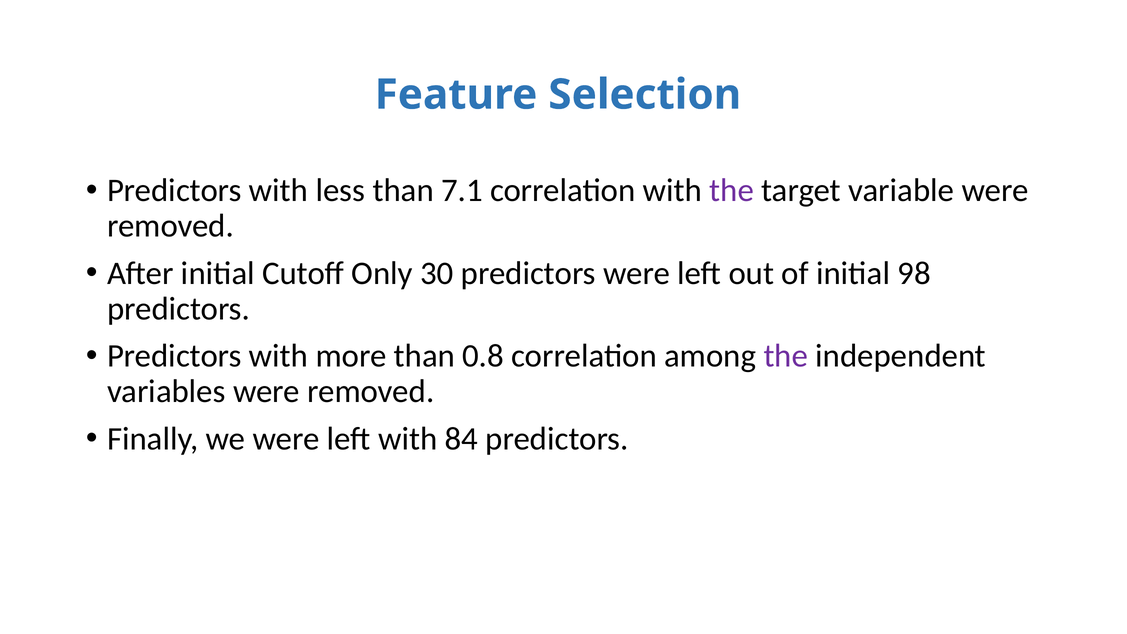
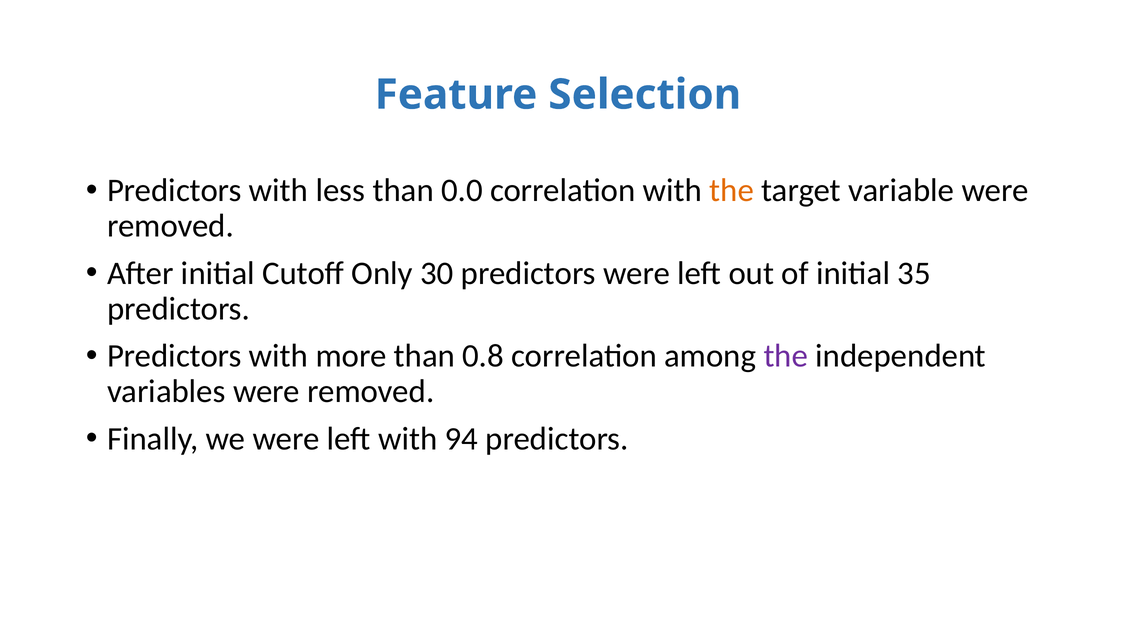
7.1: 7.1 -> 0.0
the at (732, 191) colour: purple -> orange
98: 98 -> 35
84: 84 -> 94
